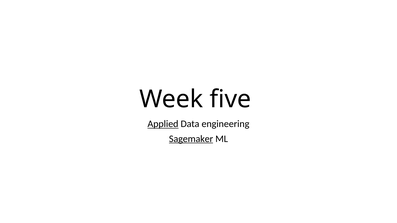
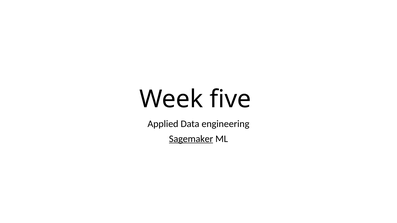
Applied underline: present -> none
